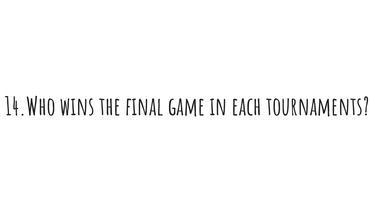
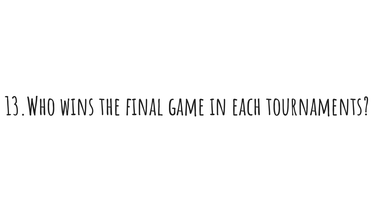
14.Who: 14.Who -> 13.Who
